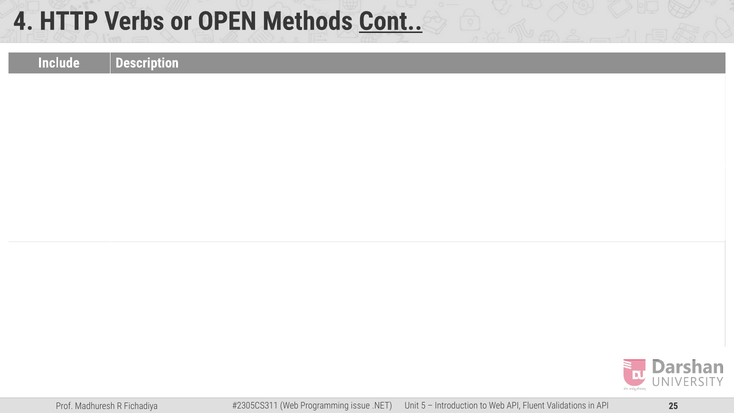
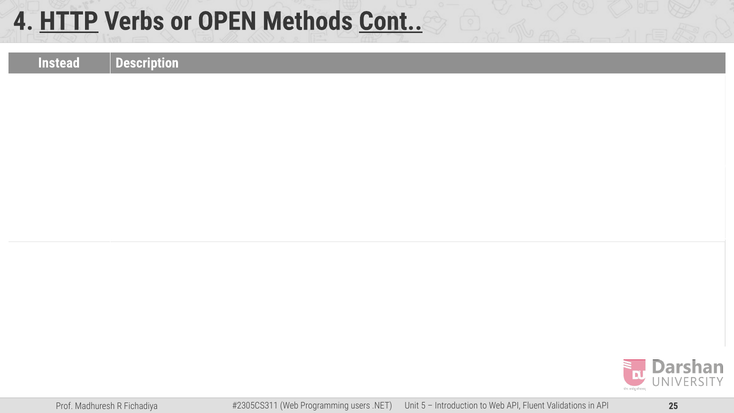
HTTP at (69, 21) underline: none -> present
Include at (59, 63): Include -> Instead
issue: issue -> users
